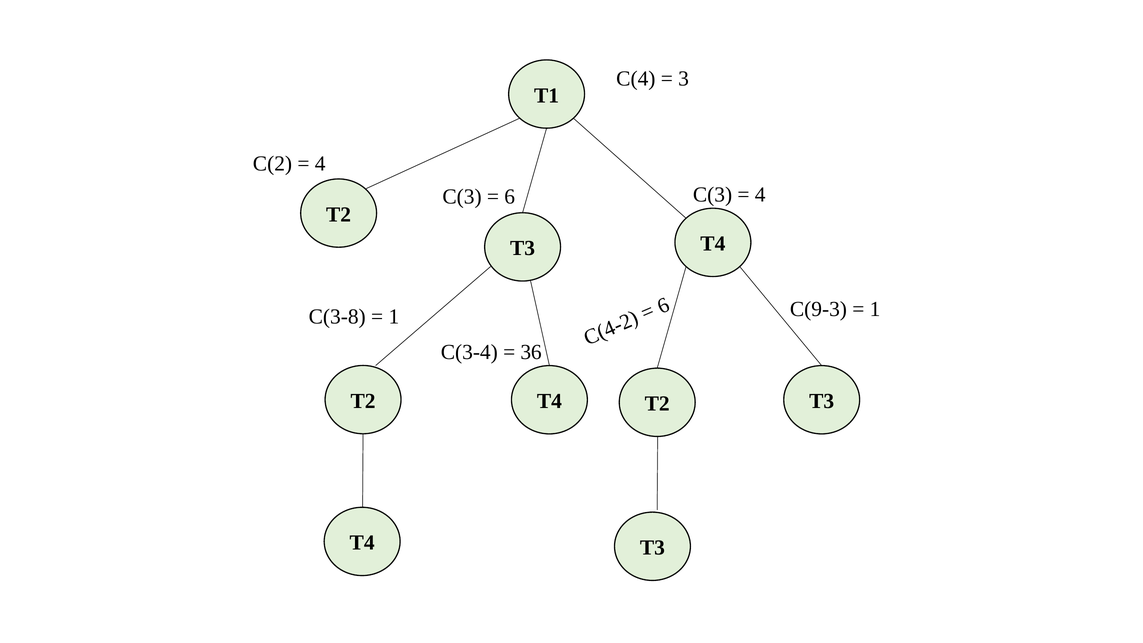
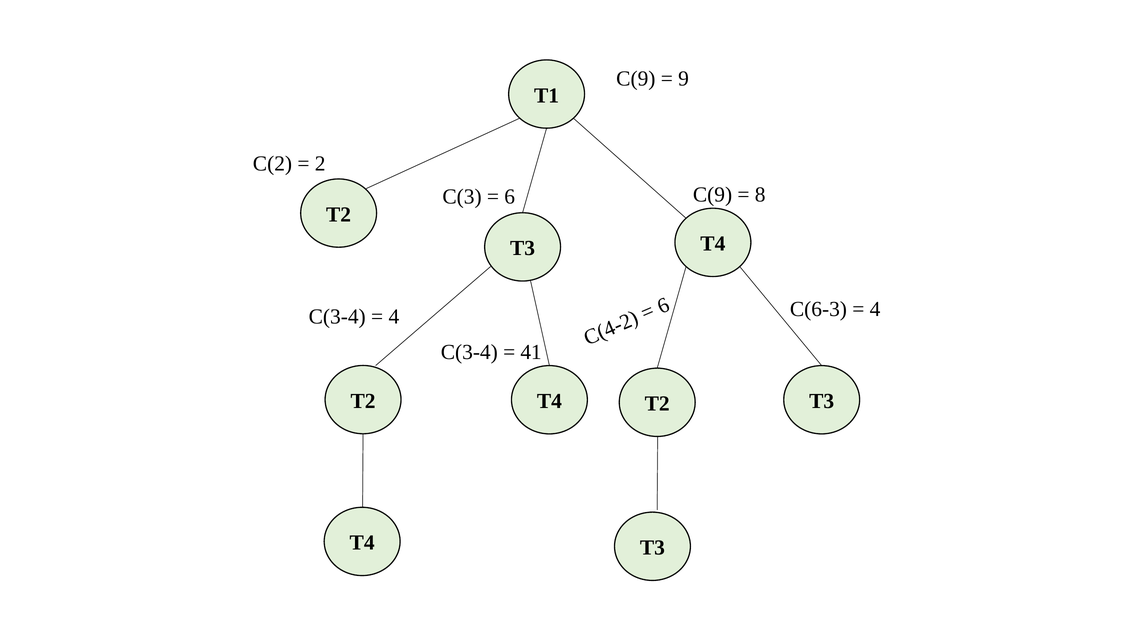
C(4 at (636, 78): C(4 -> C(9
3: 3 -> 9
4 at (320, 164): 4 -> 2
6 C(3: C(3 -> C(9
4 at (760, 195): 4 -> 8
C(9-3: C(9-3 -> C(6-3
1 at (875, 309): 1 -> 4
C(3-8 at (337, 316): C(3-8 -> C(3-4
1 at (394, 316): 1 -> 4
36: 36 -> 41
